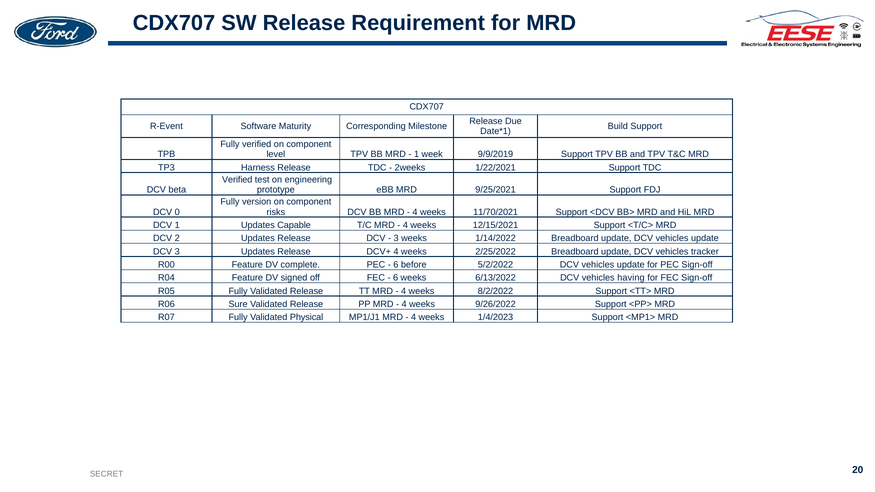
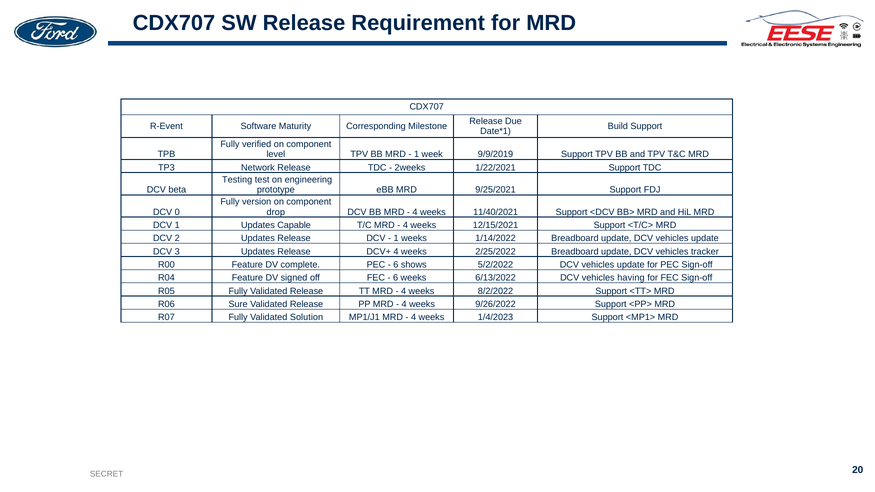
Harness: Harness -> Network
Verified at (237, 180): Verified -> Testing
risks: risks -> drop
11/70/2021: 11/70/2021 -> 11/40/2021
3 at (396, 238): 3 -> 1
before: before -> shows
Physical: Physical -> Solution
